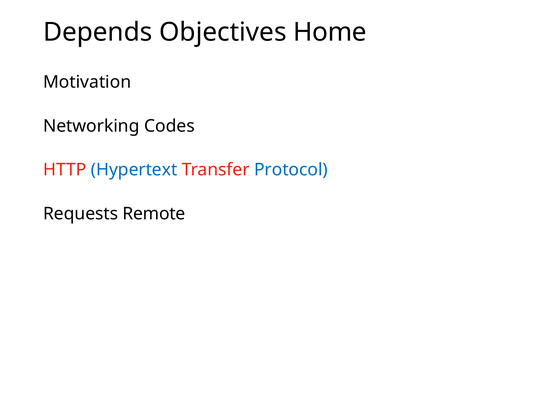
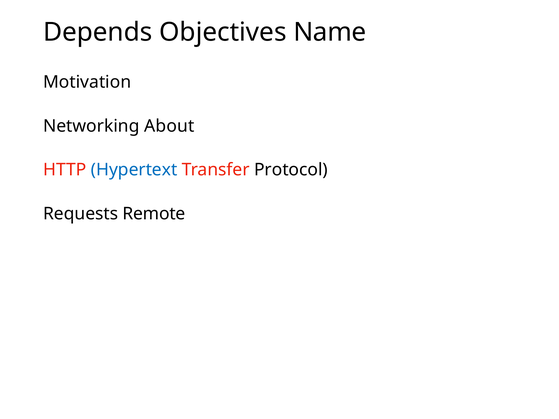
Home: Home -> Name
Codes: Codes -> About
Protocol colour: blue -> black
